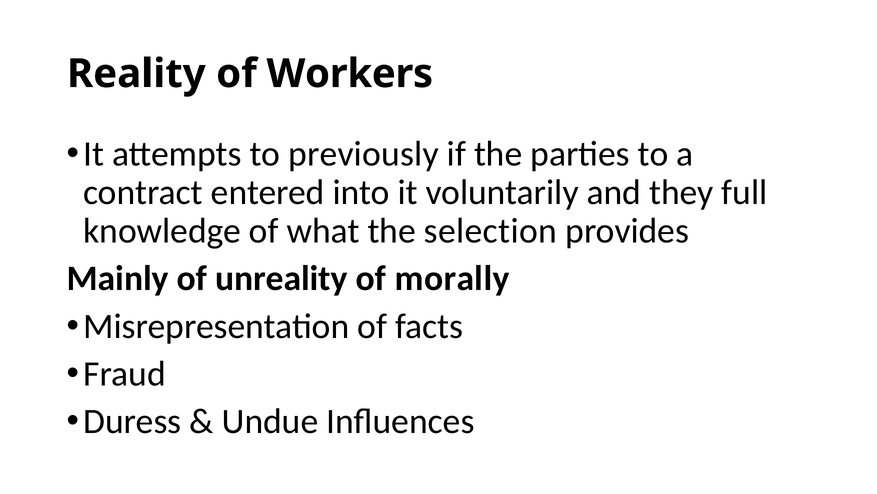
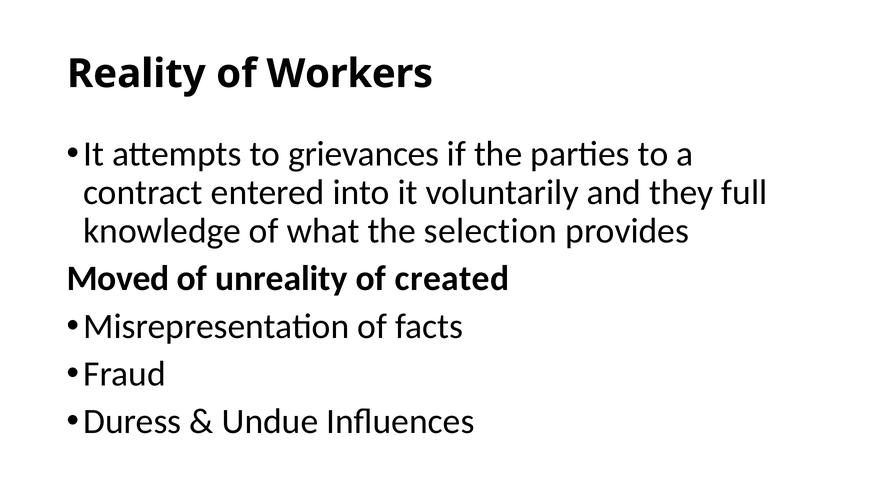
previously: previously -> grievances
Mainly: Mainly -> Moved
morally: morally -> created
